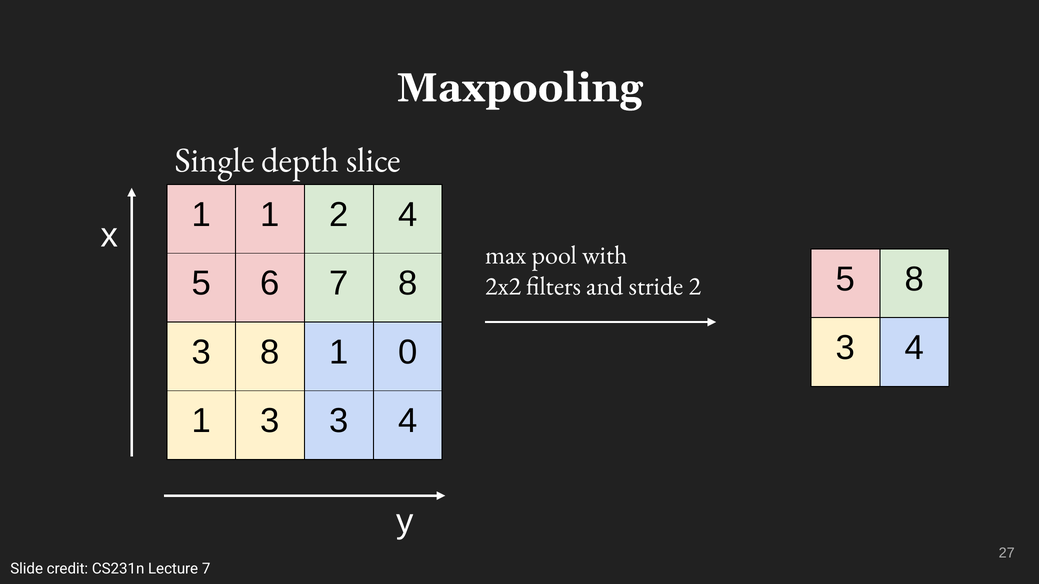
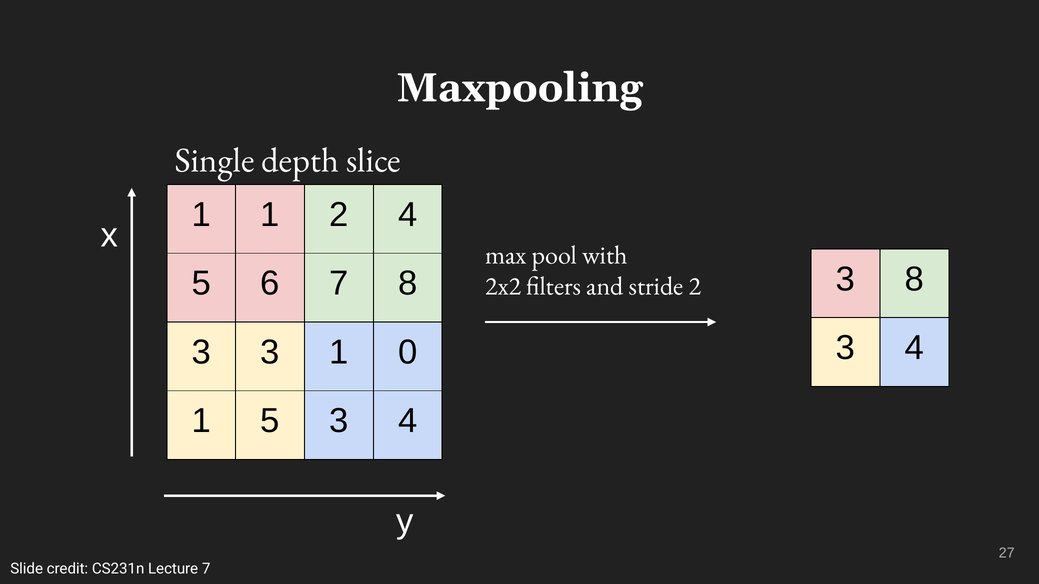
2 5: 5 -> 3
3 8: 8 -> 3
1 3: 3 -> 5
